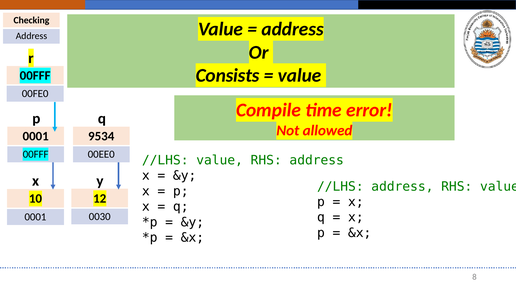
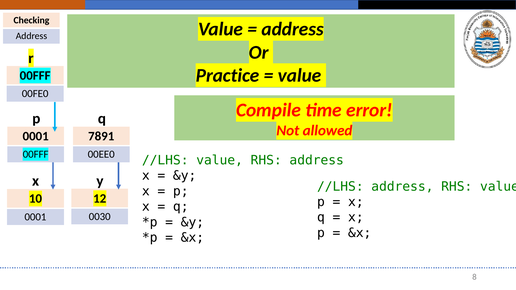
Consists: Consists -> Practice
9534: 9534 -> 7891
